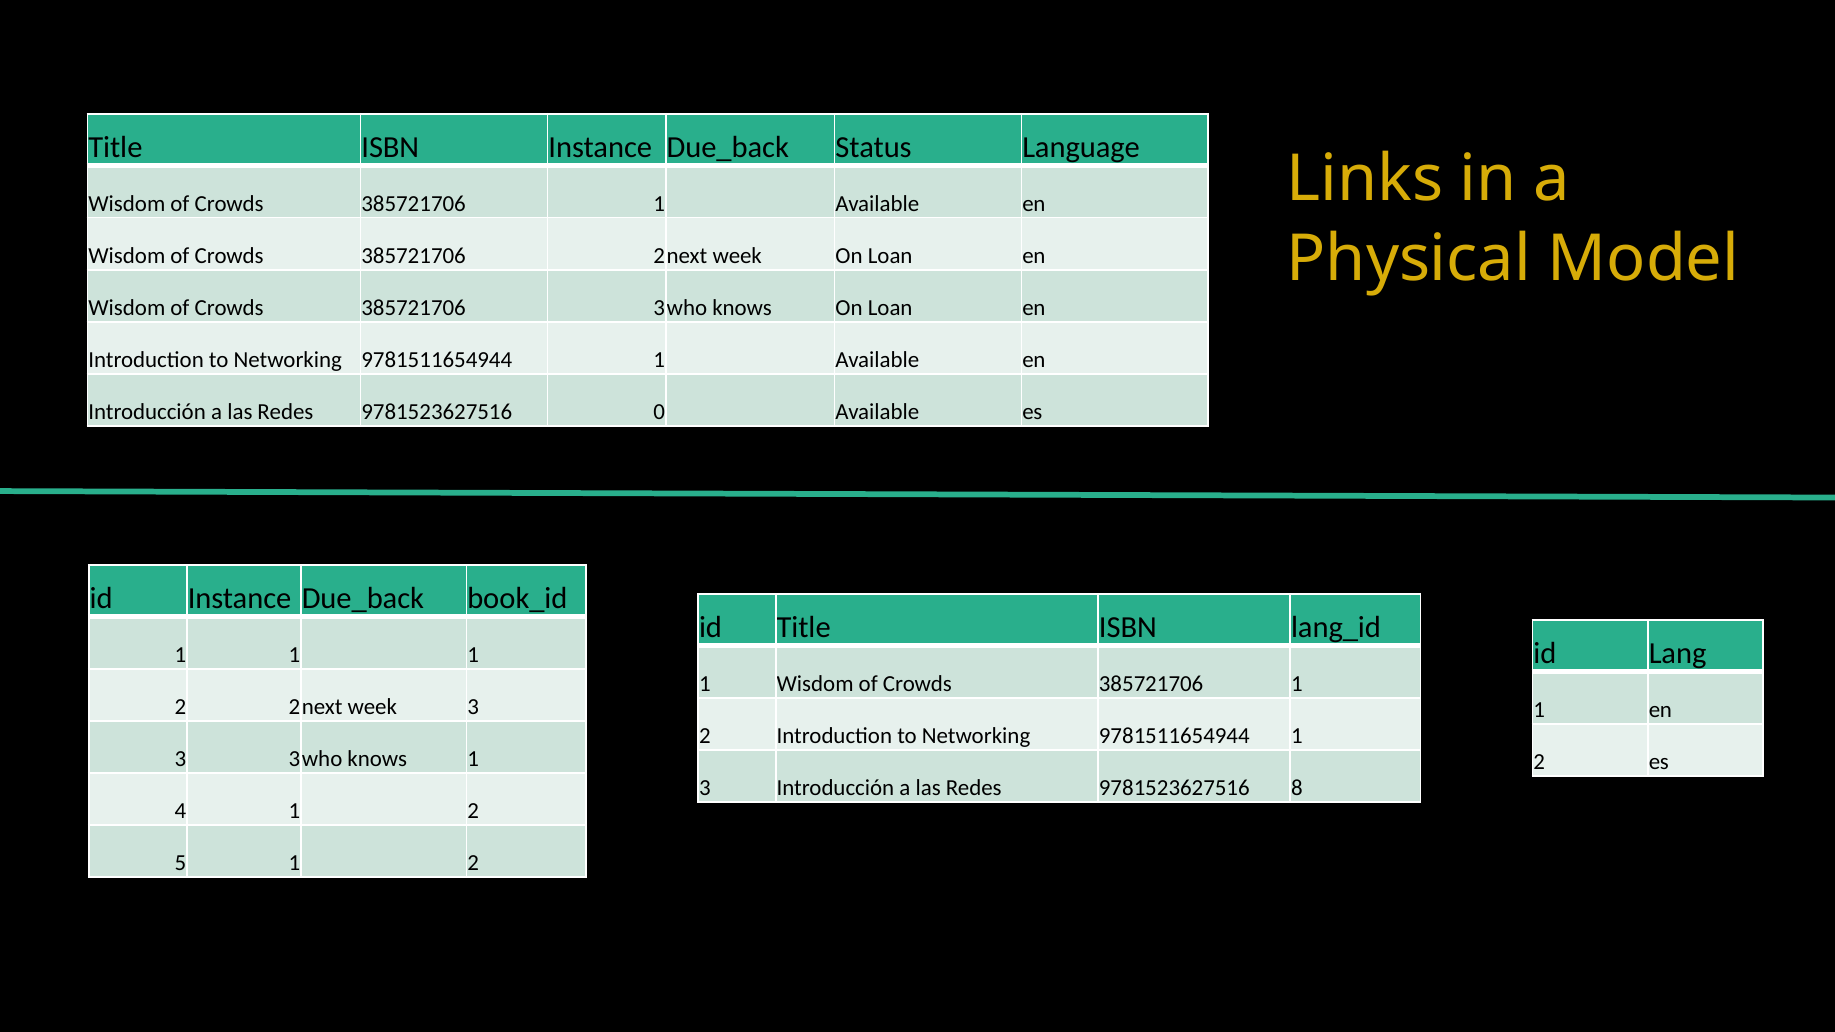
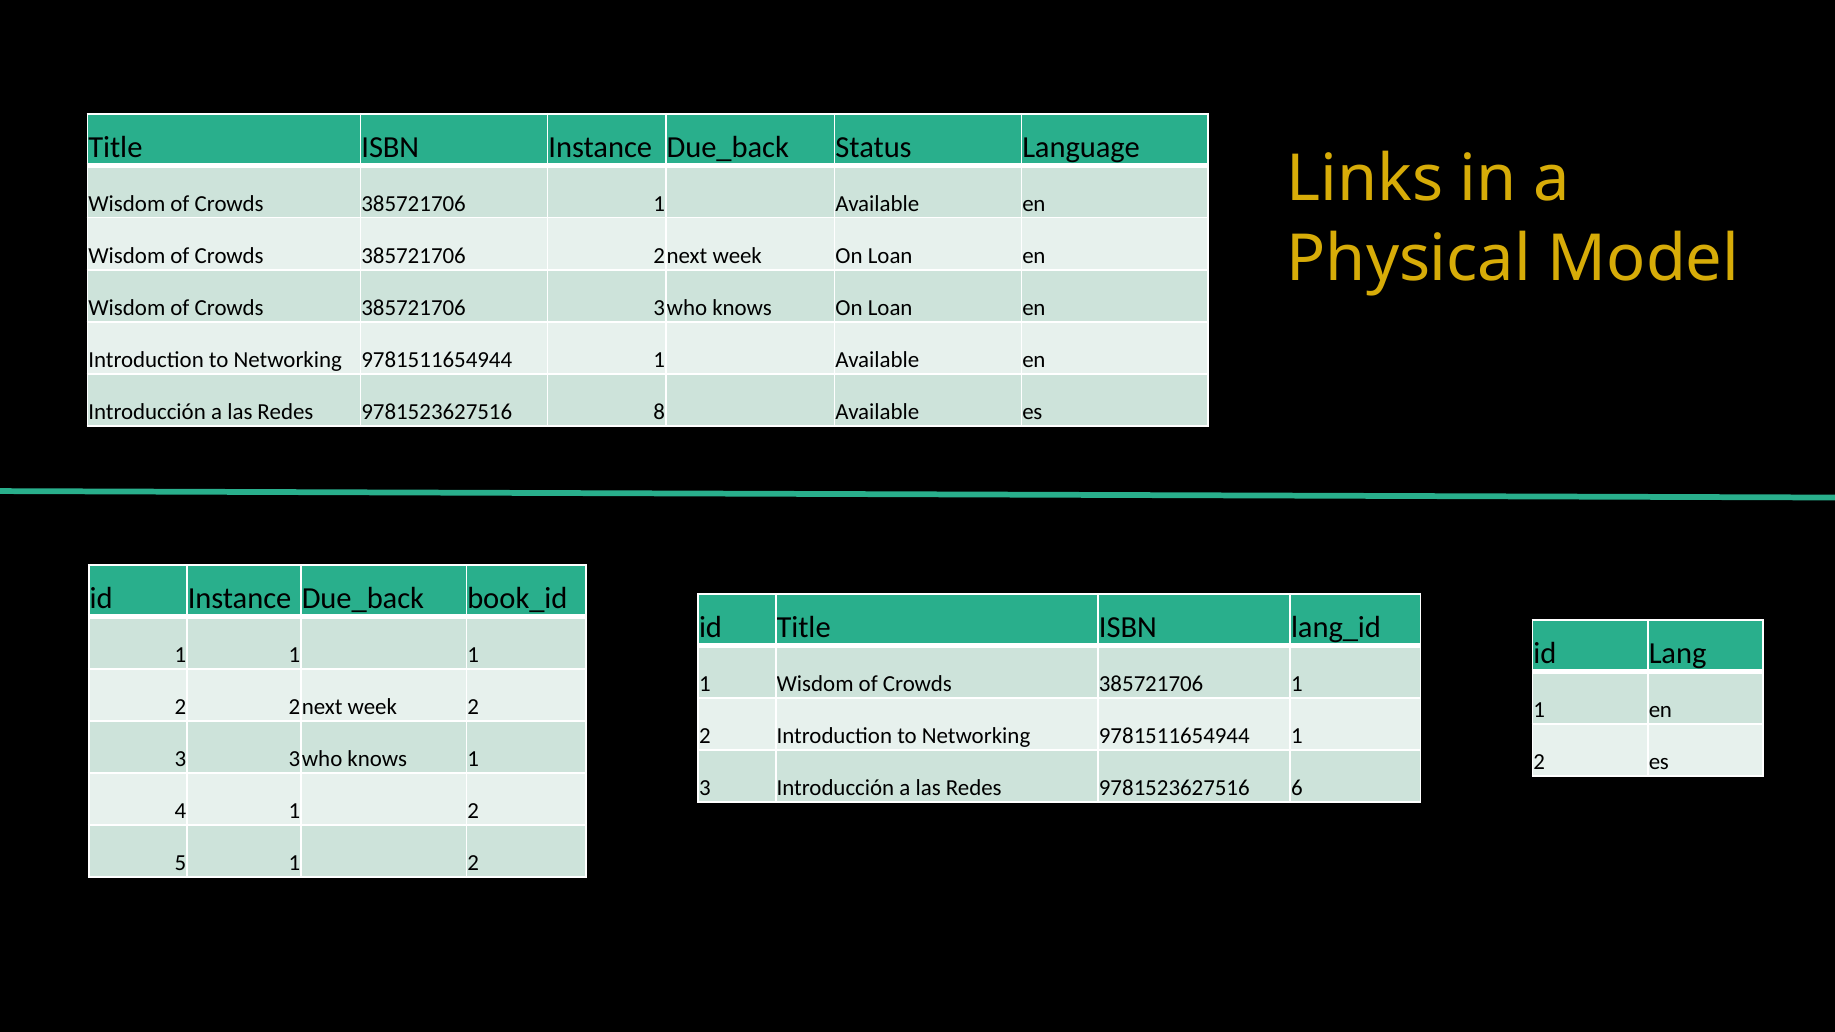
0: 0 -> 8
week 3: 3 -> 2
8: 8 -> 6
